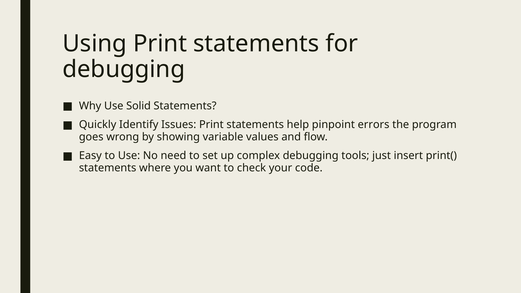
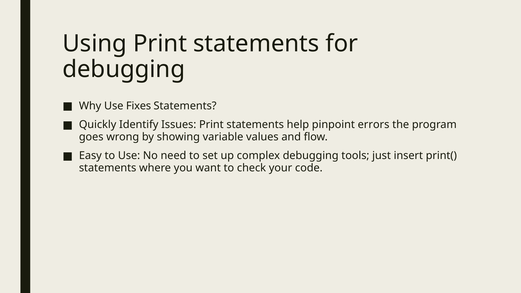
Solid: Solid -> Fixes
